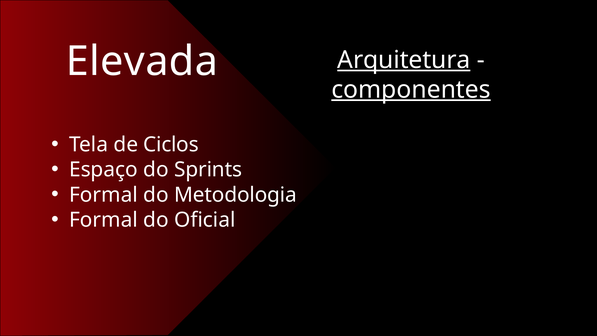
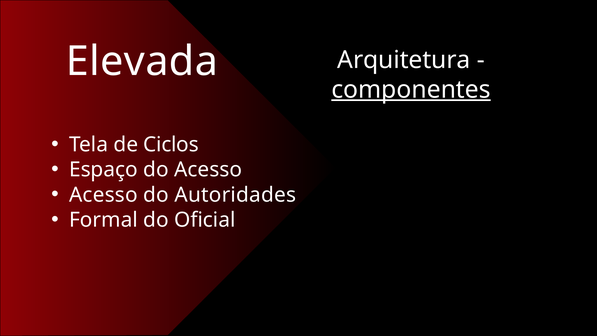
Arquitetura underline: present -> none
do Sprints: Sprints -> Acesso
Formal at (103, 195): Formal -> Acesso
Metodologia: Metodologia -> Autoridades
